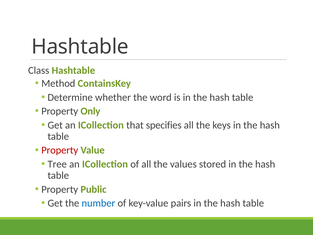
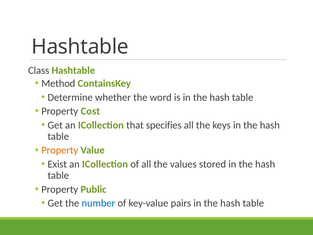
Only: Only -> Cost
Property at (60, 150) colour: red -> orange
Tree: Tree -> Exist
